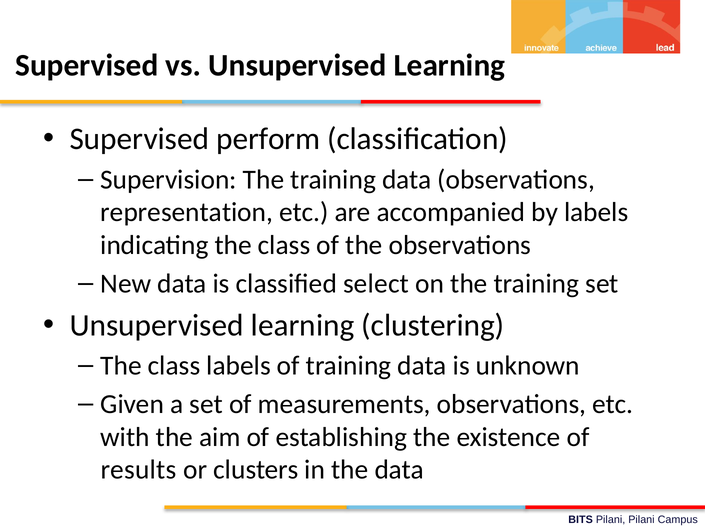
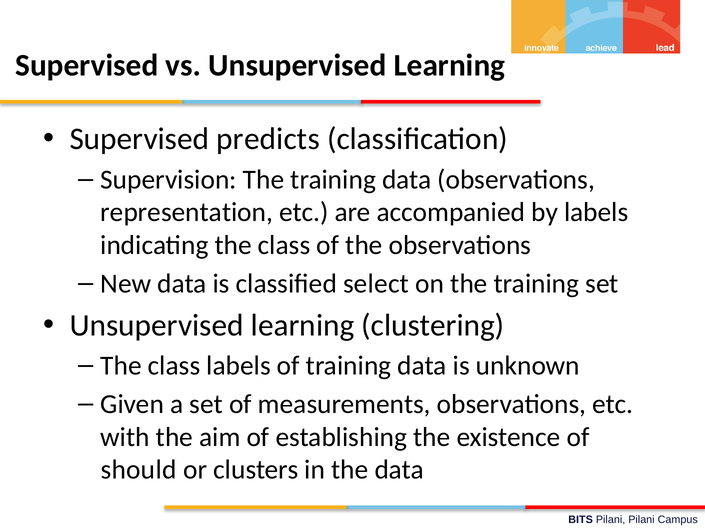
perform: perform -> predicts
results: results -> should
